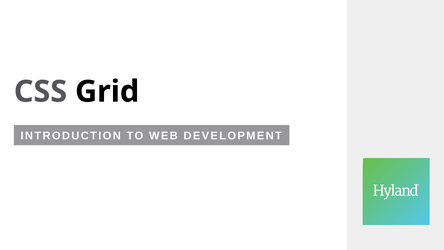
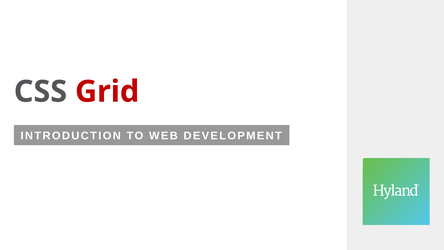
Grid colour: black -> red
